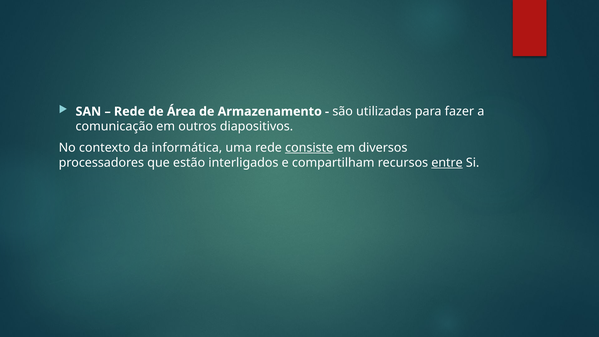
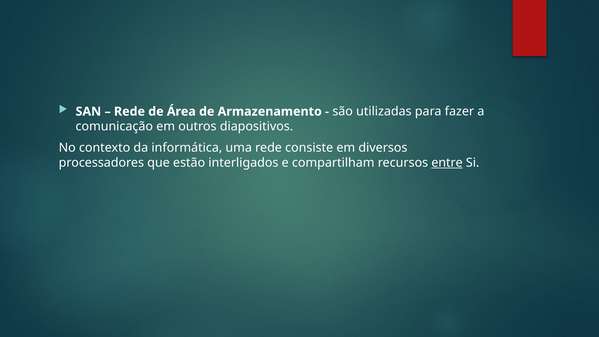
consiste underline: present -> none
